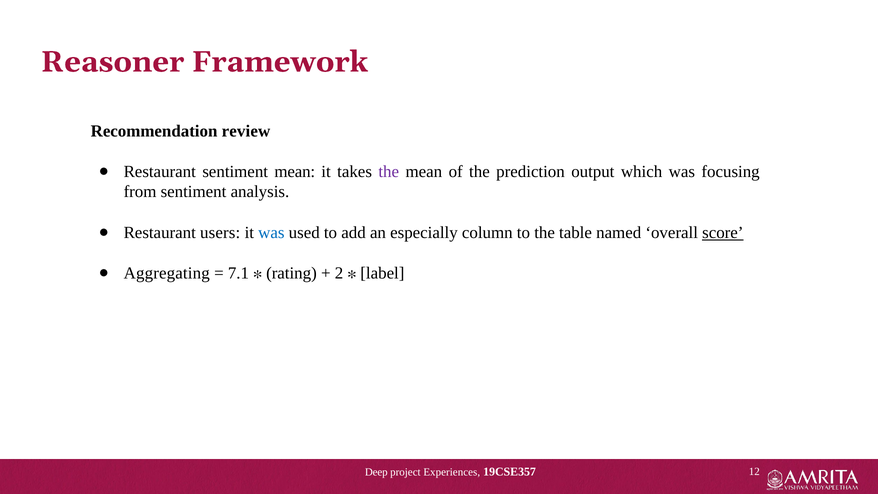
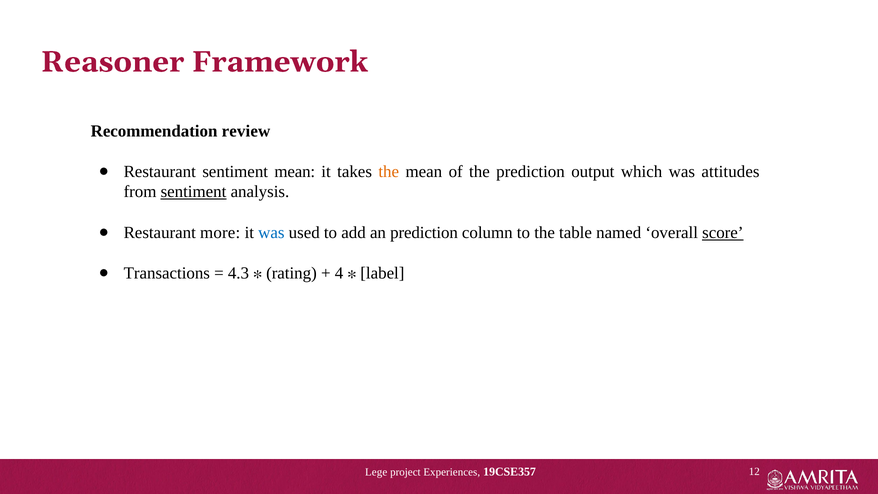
the at (389, 172) colour: purple -> orange
focusing: focusing -> attitudes
sentiment at (193, 192) underline: none -> present
users: users -> more
an especially: especially -> prediction
Aggregating: Aggregating -> Transactions
7.1: 7.1 -> 4.3
2: 2 -> 4
Deep: Deep -> Lege
